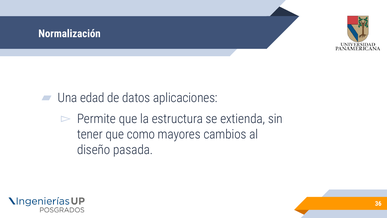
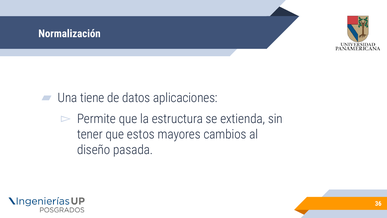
edad: edad -> tiene
como: como -> estos
